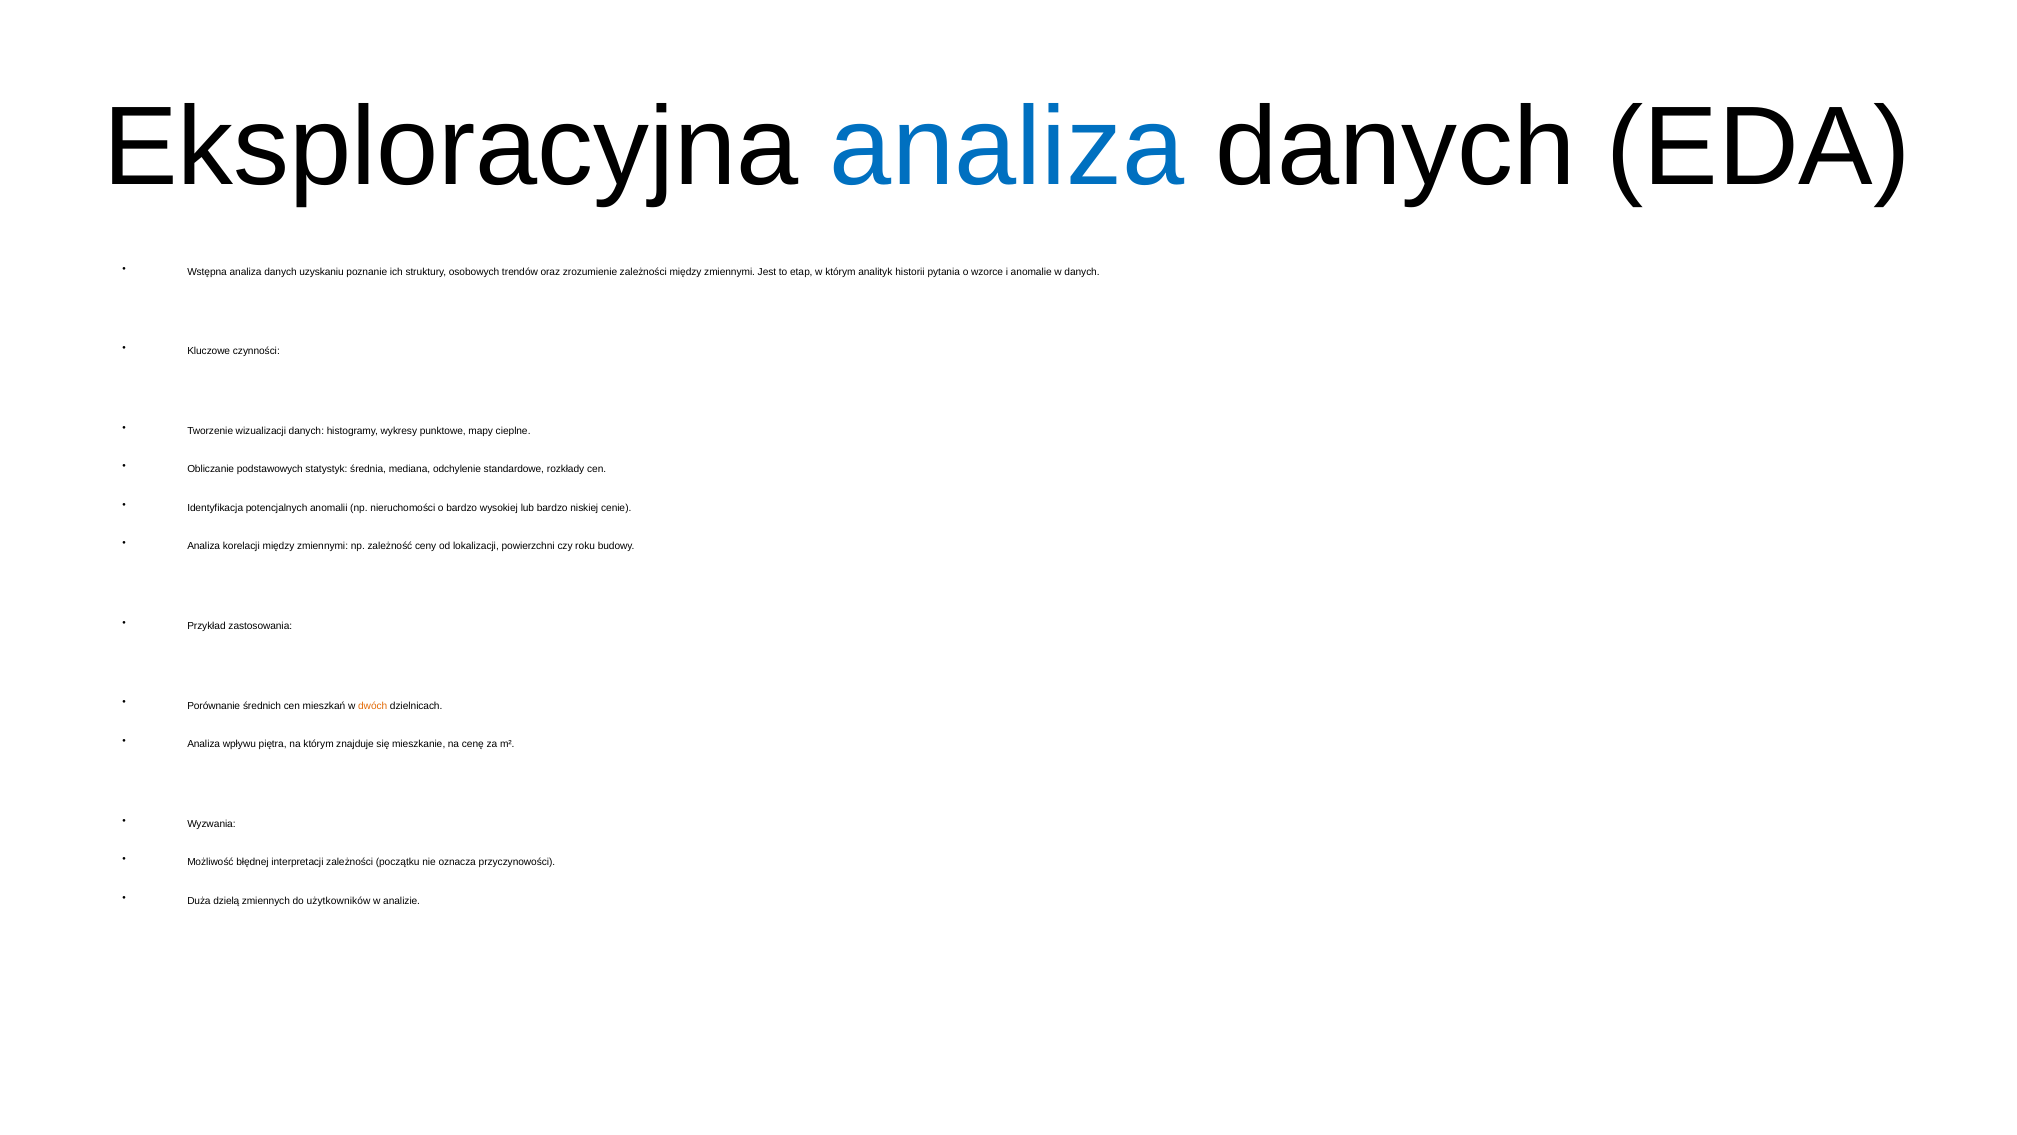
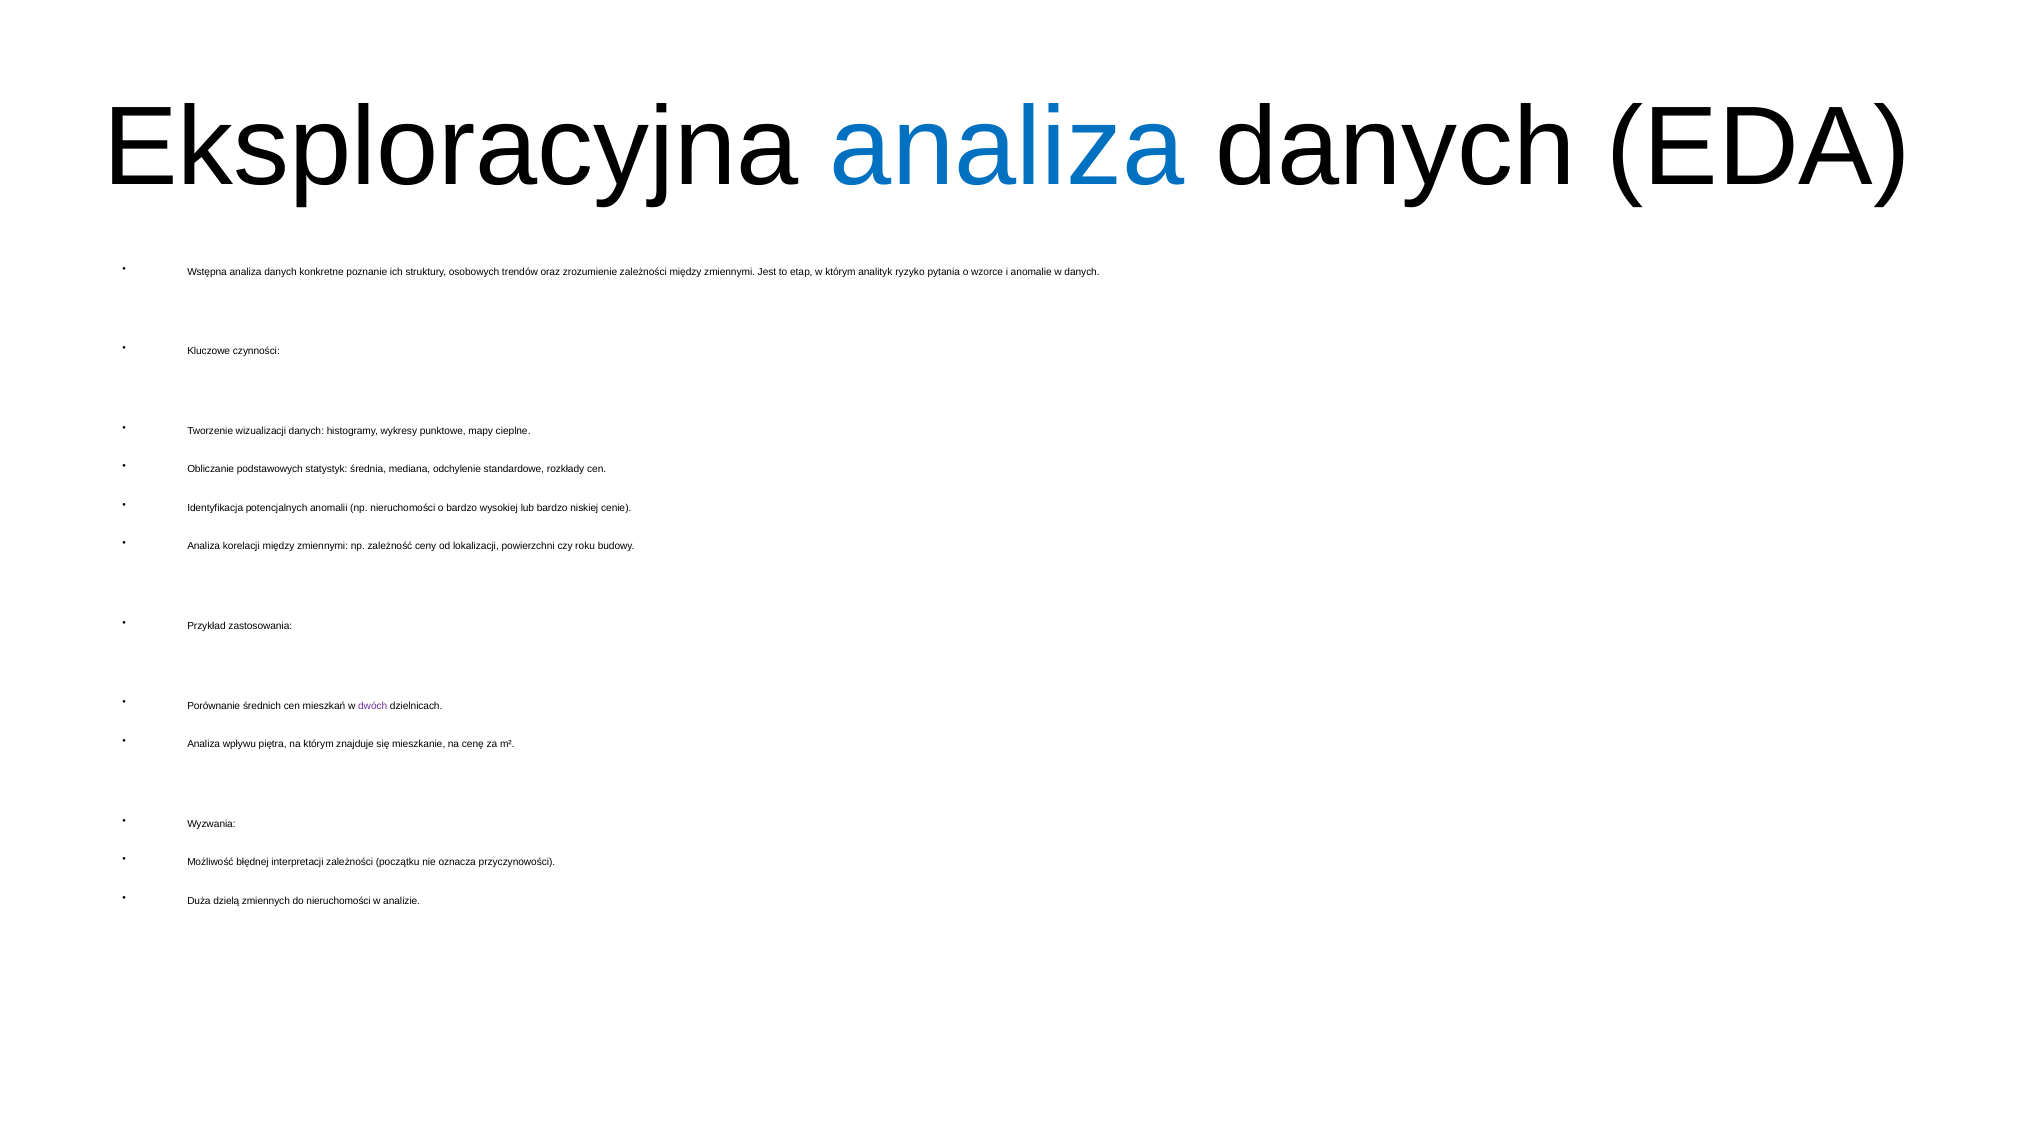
uzyskaniu: uzyskaniu -> konkretne
historii: historii -> ryzyko
dwóch colour: orange -> purple
do użytkowników: użytkowników -> nieruchomości
